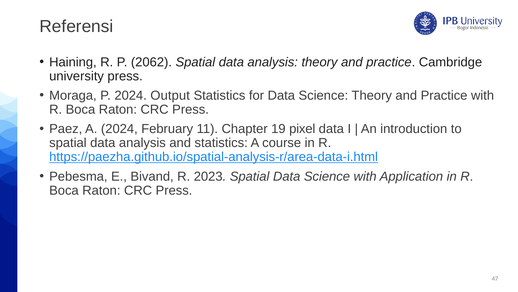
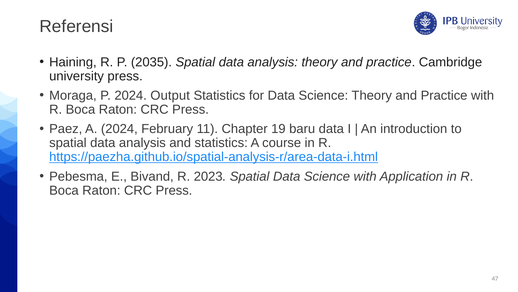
2062: 2062 -> 2035
pixel: pixel -> baru
